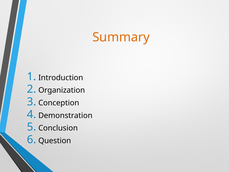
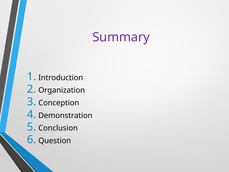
Summary colour: orange -> purple
